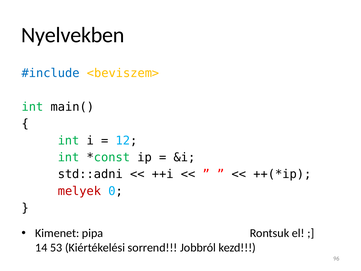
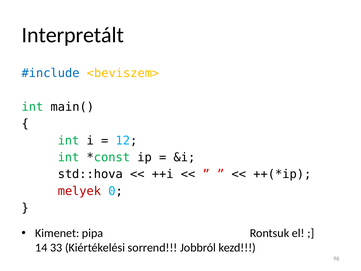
Nyelvekben: Nyelvekben -> Interpretált
std::adni: std::adni -> std::hova
53: 53 -> 33
